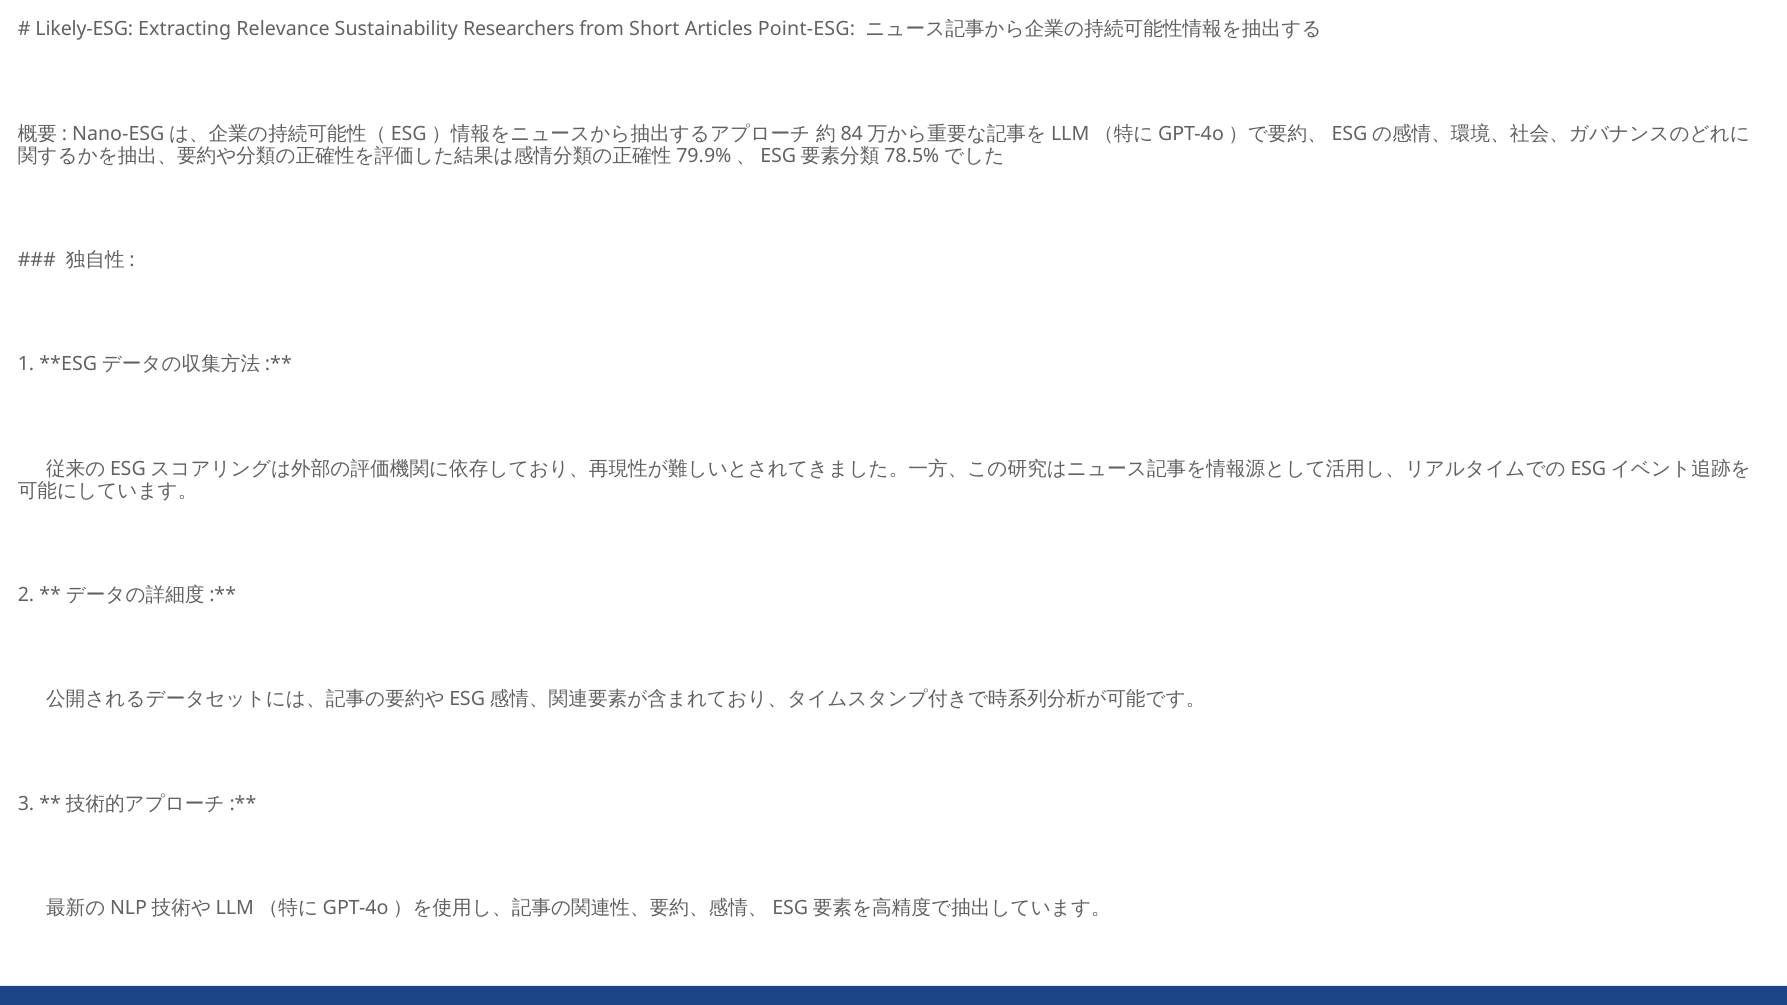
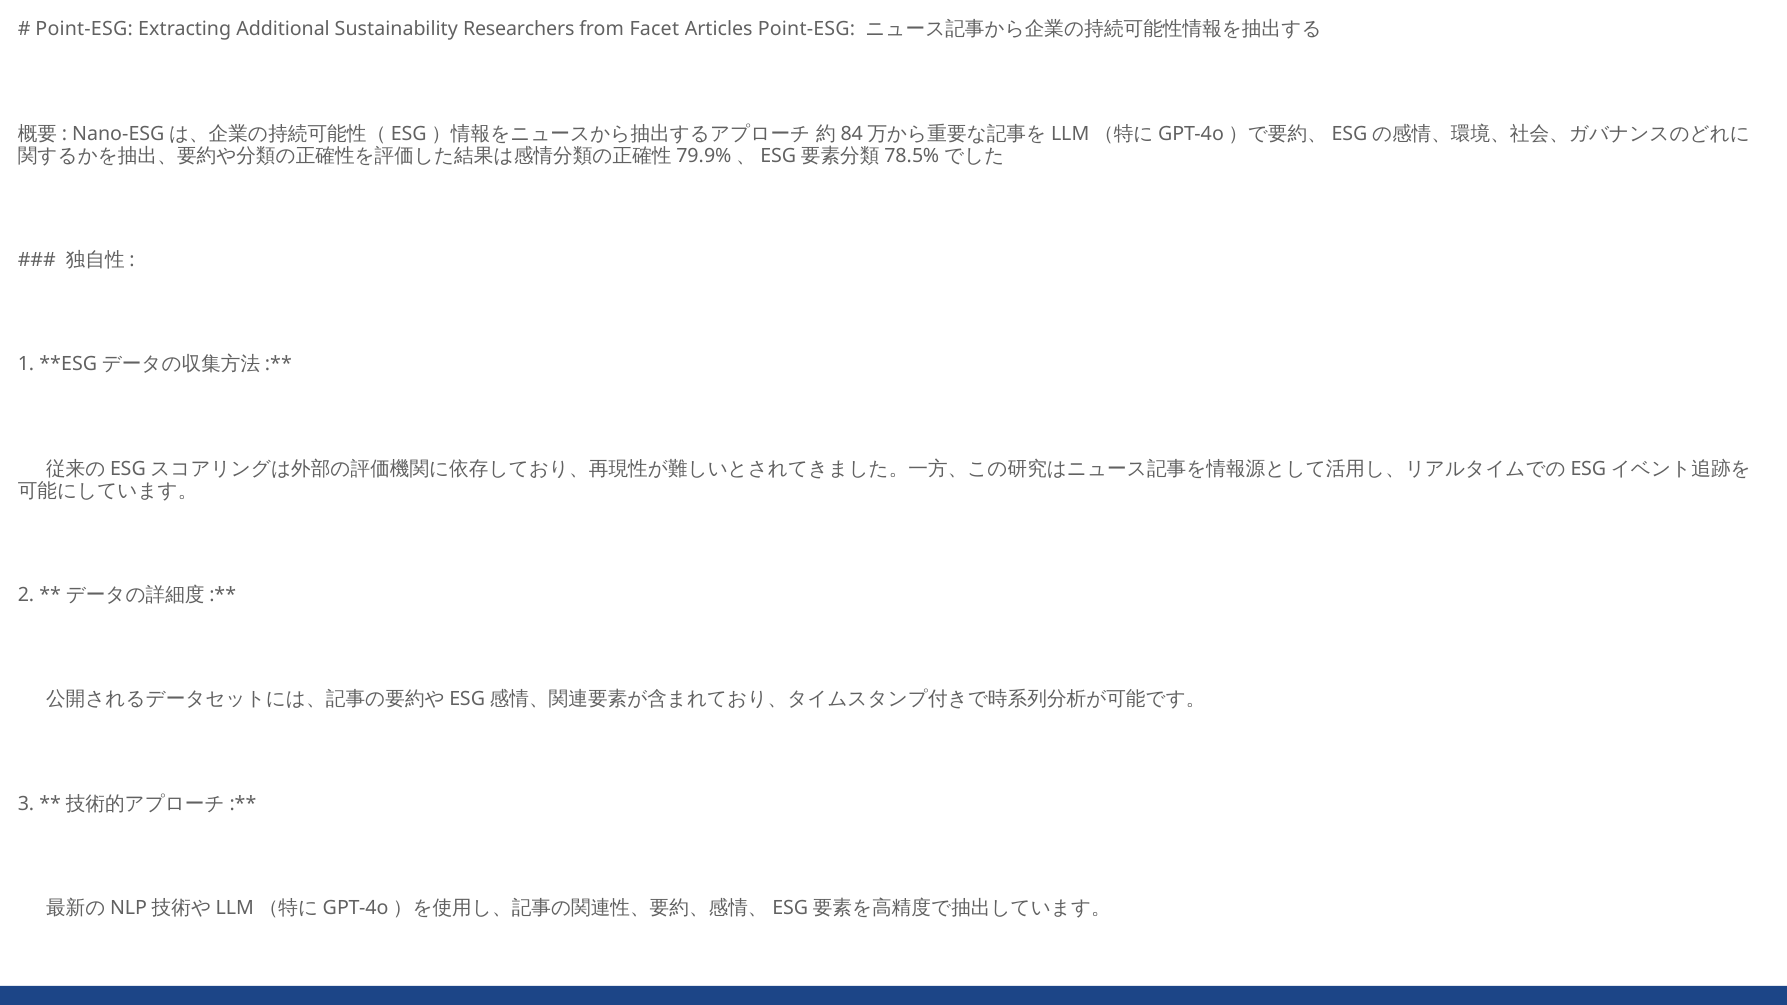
Likely-ESG at (84, 29): Likely-ESG -> Point-ESG
Extracting Relevance: Relevance -> Additional
Short: Short -> Facet
